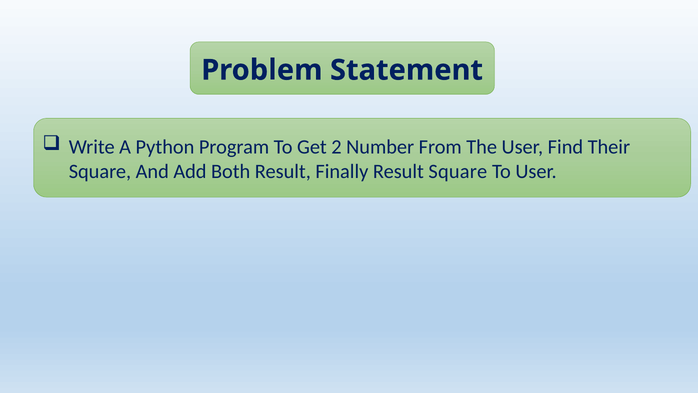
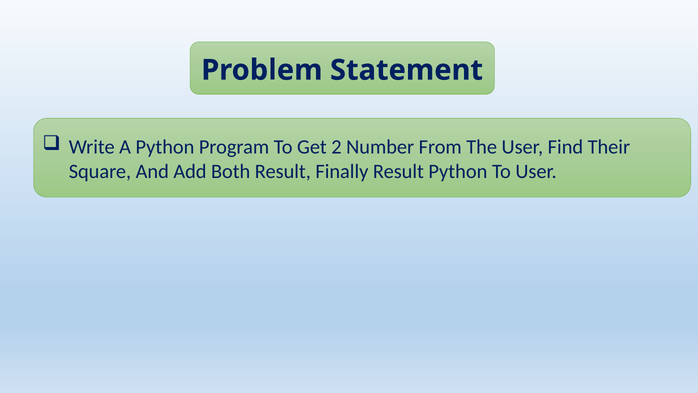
Result Square: Square -> Python
